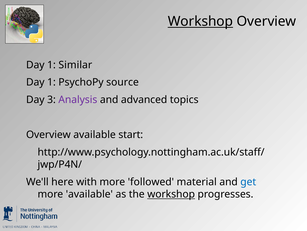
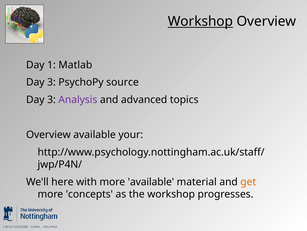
Similar: Similar -> Matlab
1 at (51, 82): 1 -> 3
start: start -> your
more followed: followed -> available
get colour: blue -> orange
more available: available -> concepts
workshop at (171, 194) underline: present -> none
